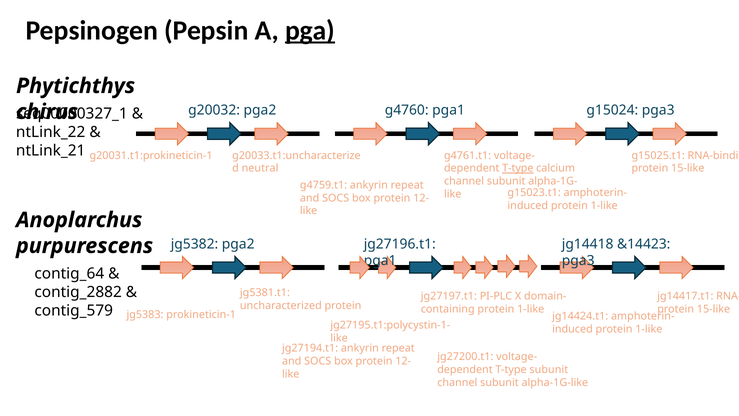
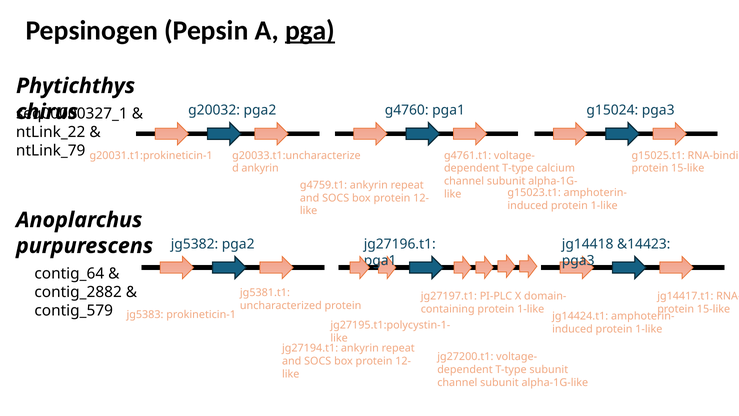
ntLink_21: ntLink_21 -> ntLink_79
neutral at (260, 168): neutral -> ankyrin
T-type at (518, 168) underline: present -> none
